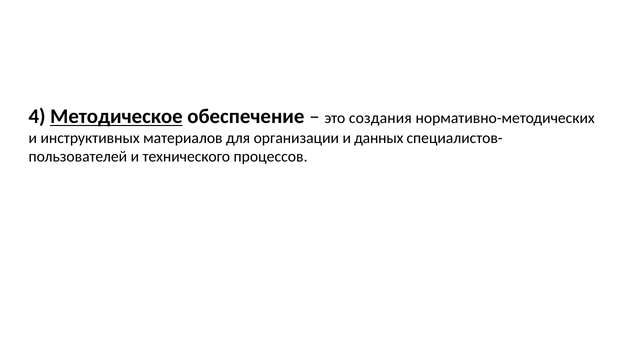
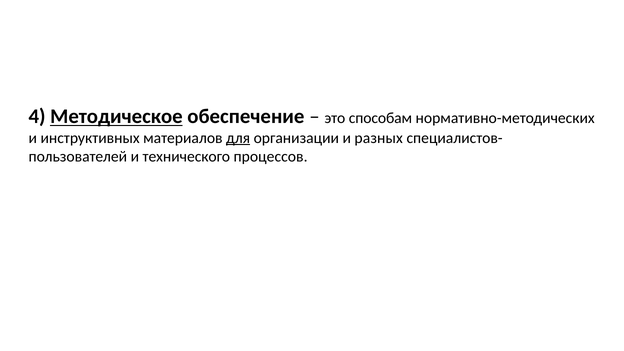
создания: создания -> способам
для underline: none -> present
данных: данных -> разных
